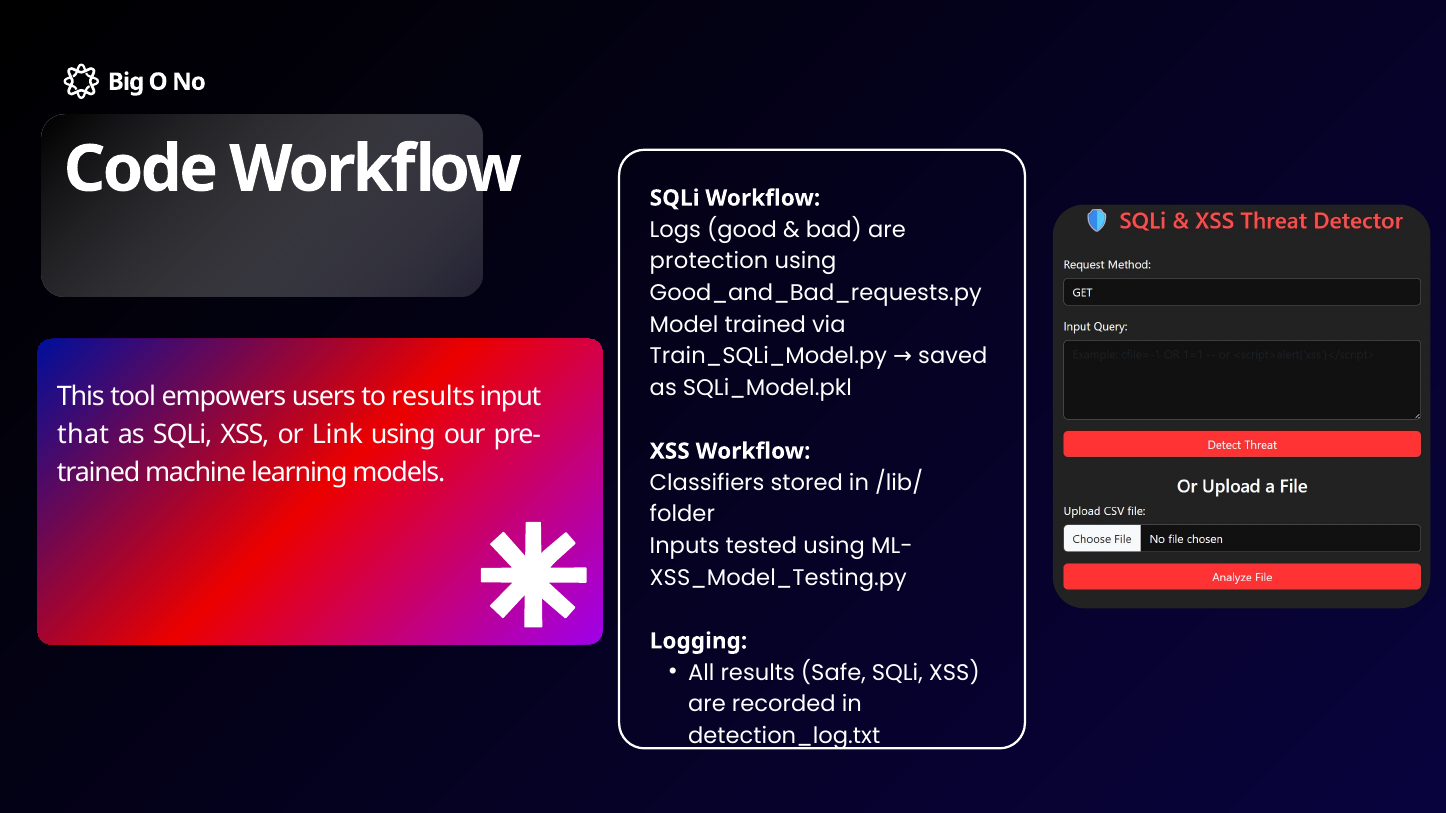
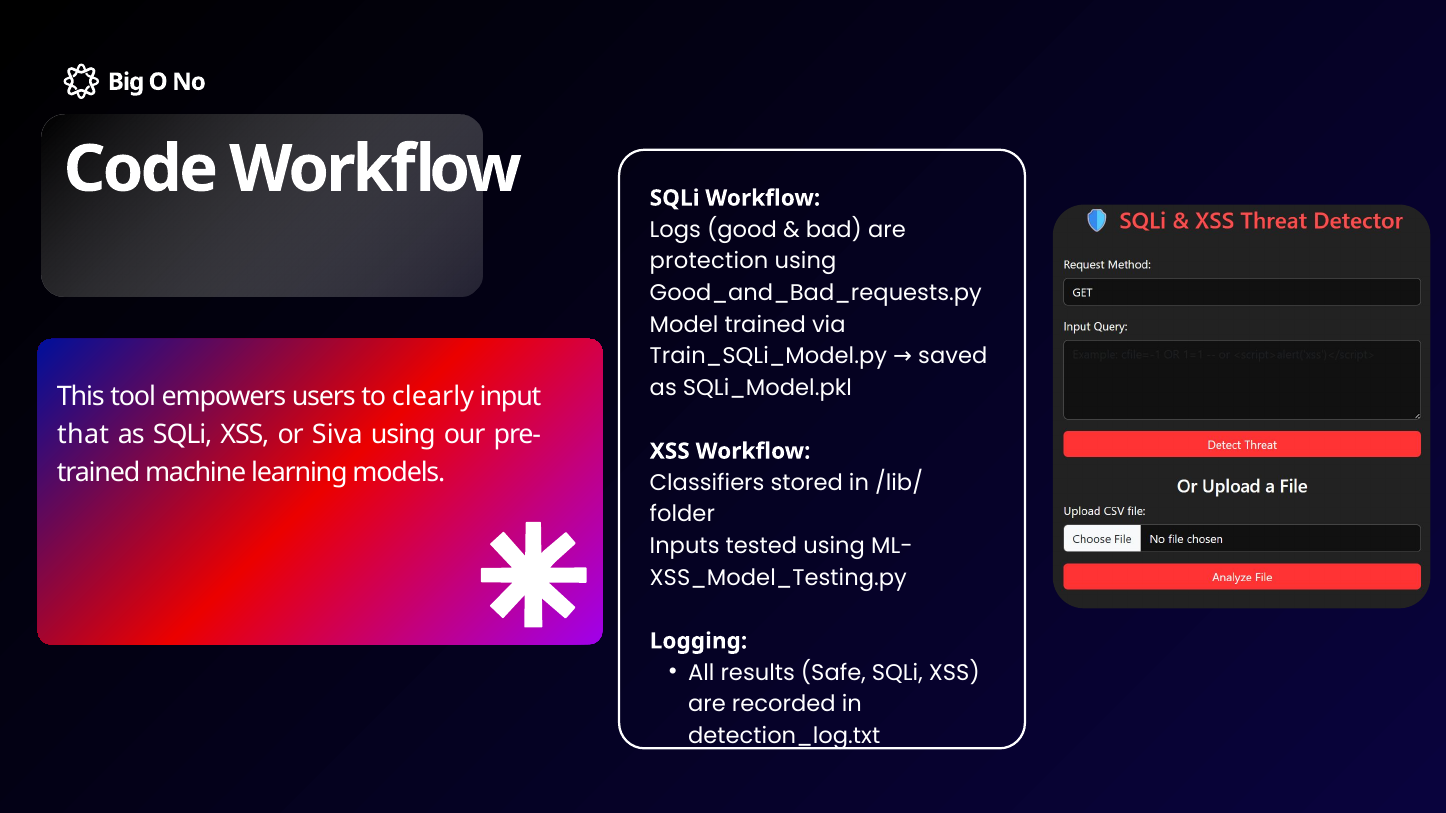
to results: results -> clearly
Link: Link -> Siva
